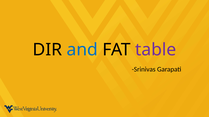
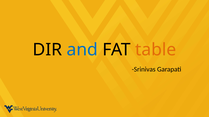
table colour: purple -> orange
